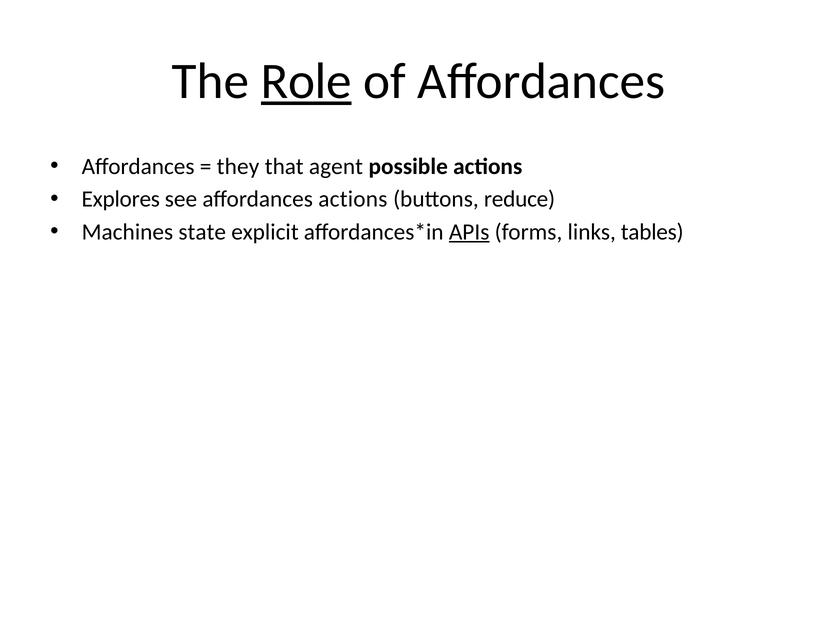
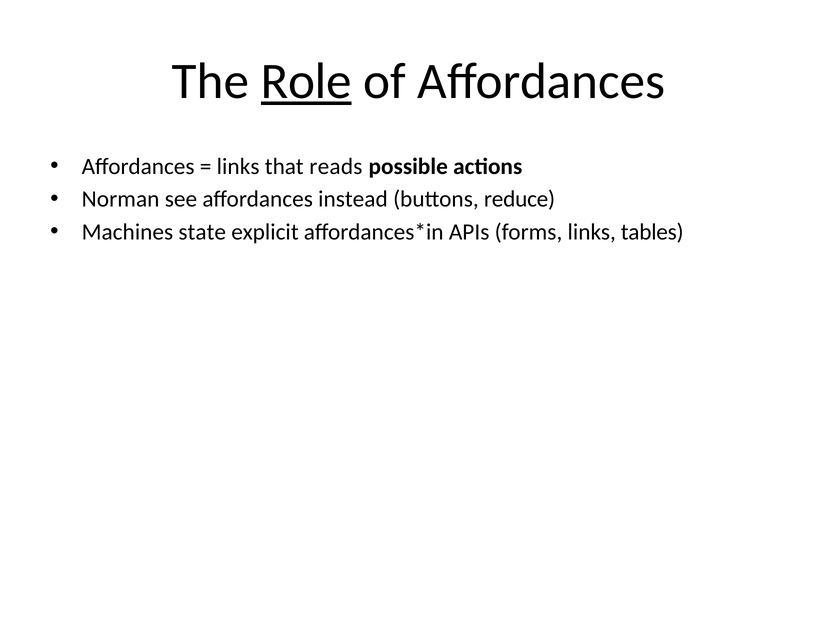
they at (238, 166): they -> links
agent: agent -> reads
Explores: Explores -> Norman
affordances actions: actions -> instead
APIs underline: present -> none
